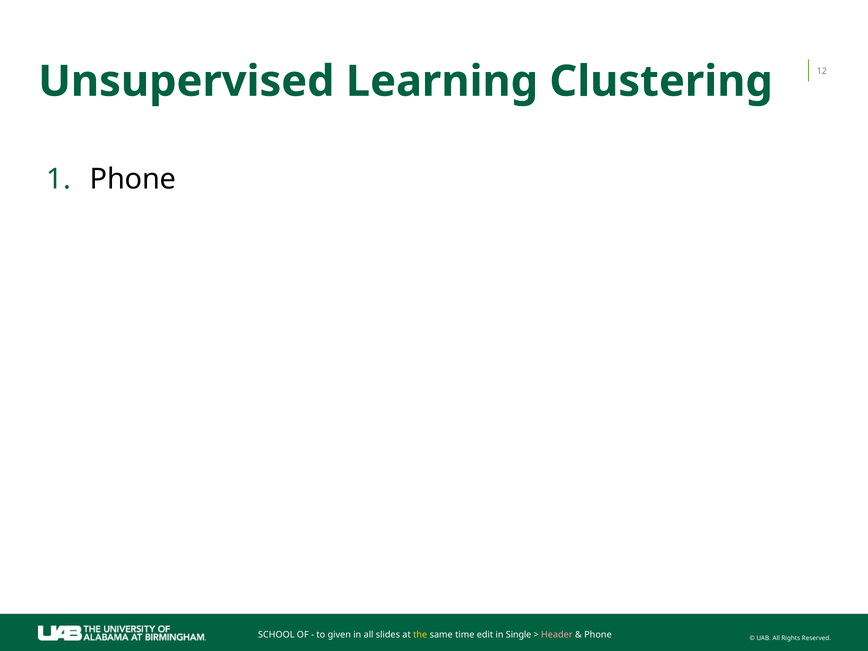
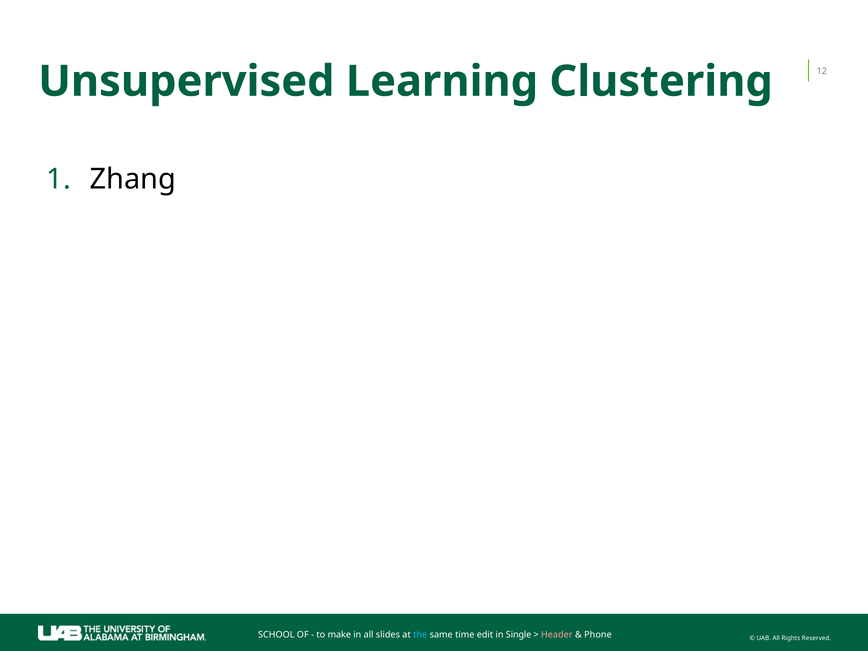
Phone at (133, 179): Phone -> Zhang
given: given -> make
the colour: yellow -> light blue
